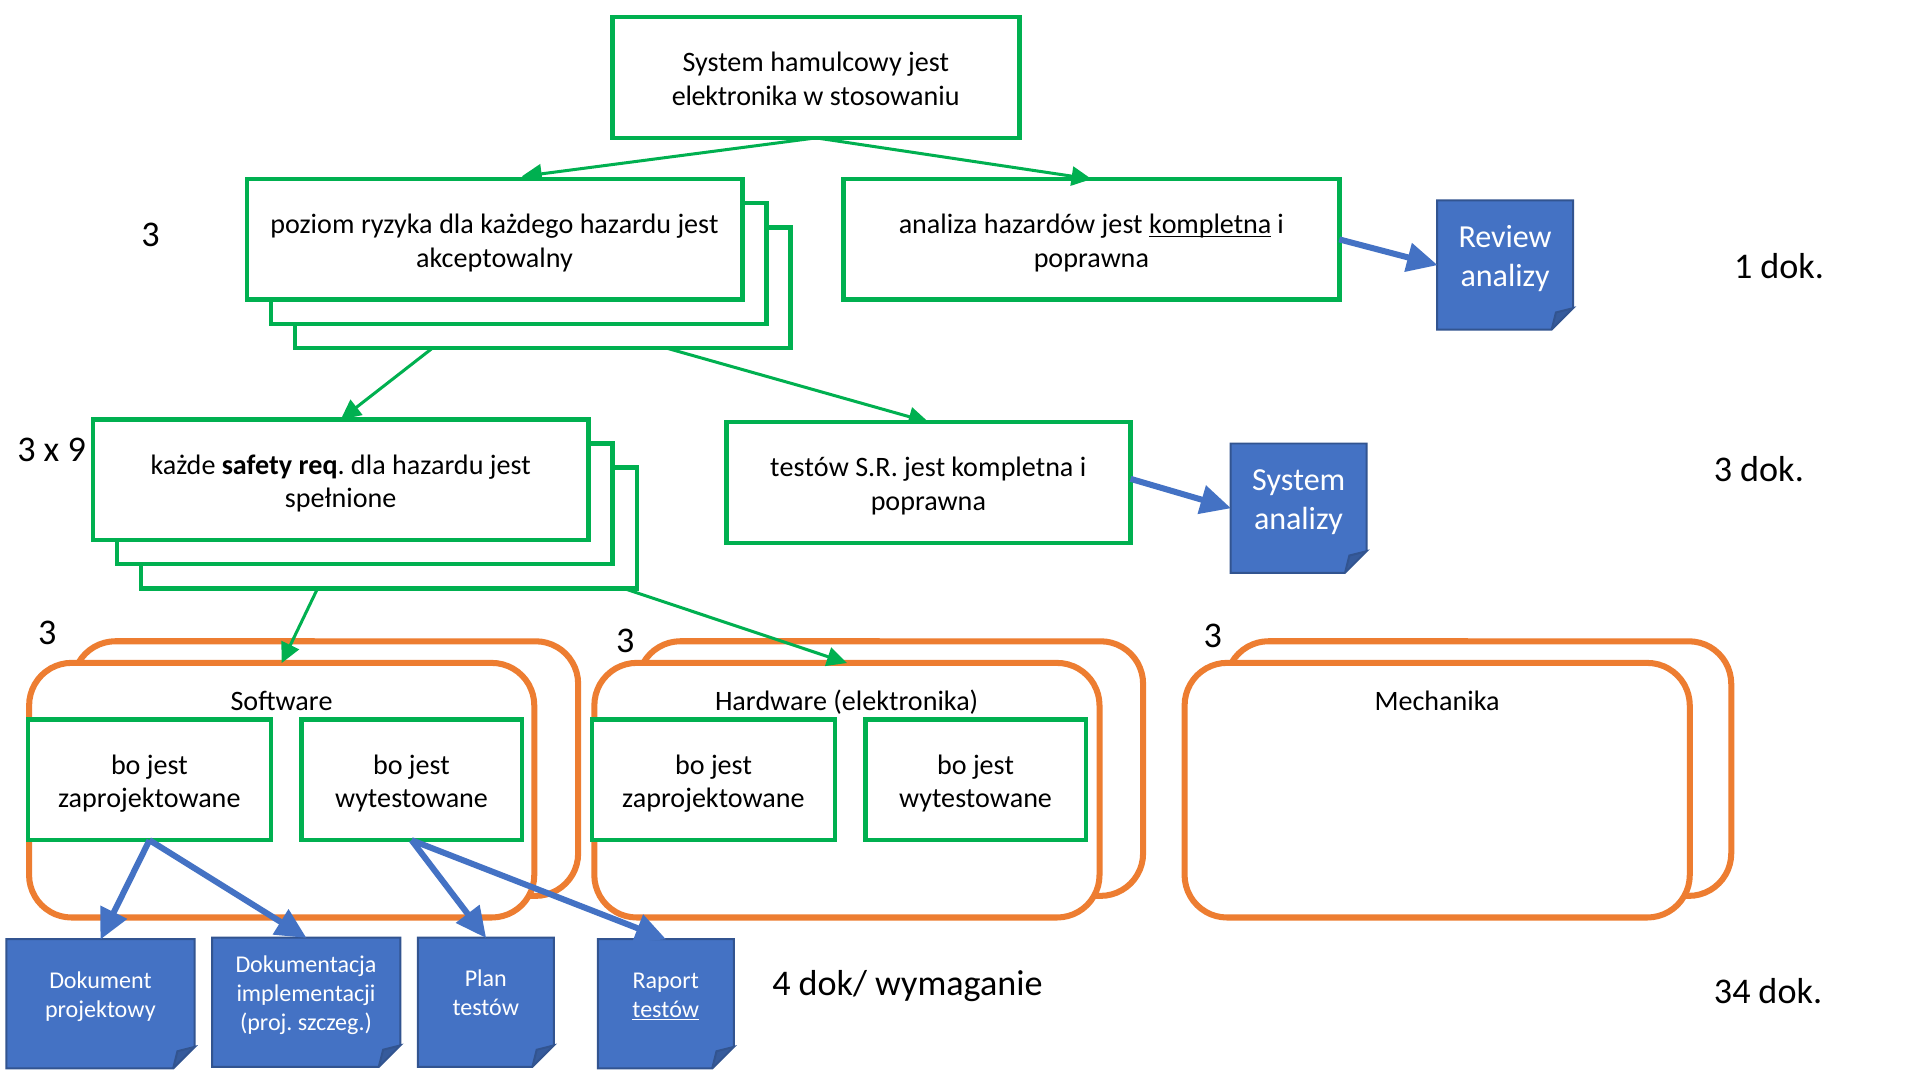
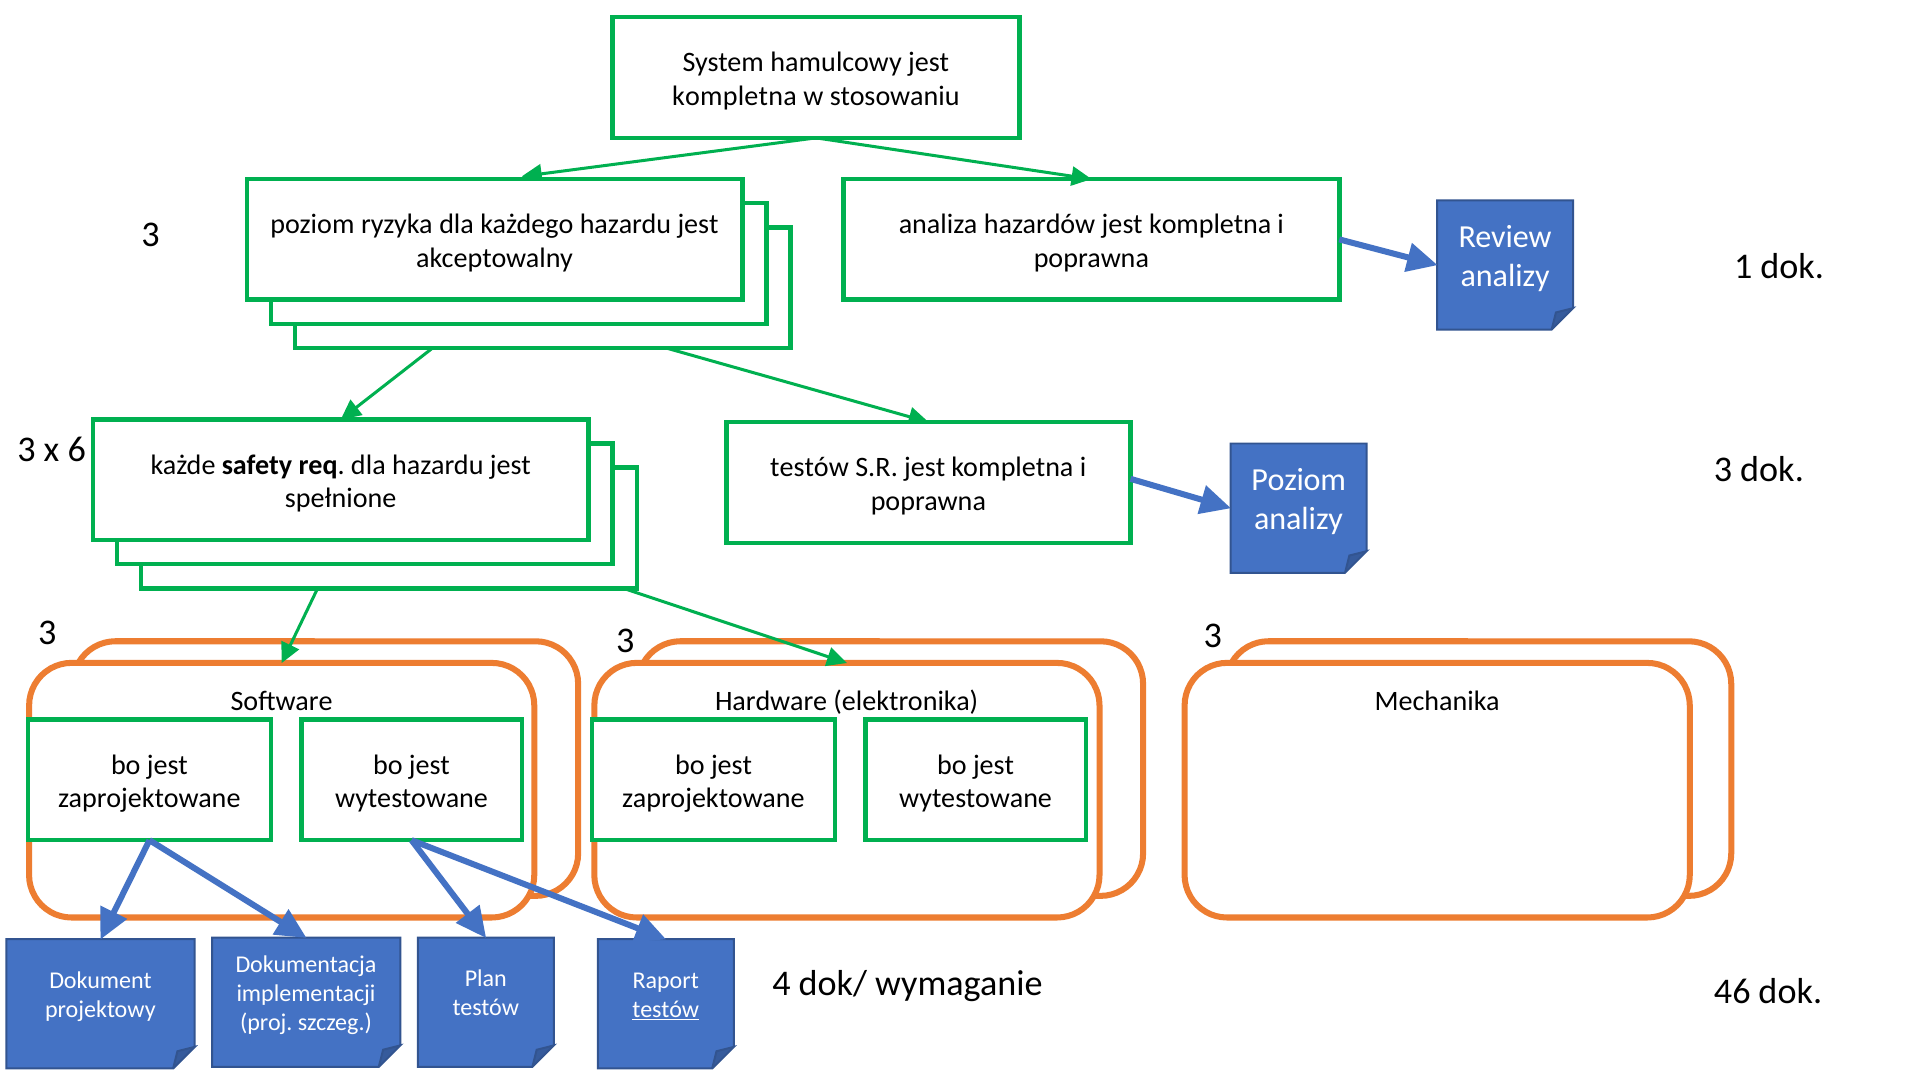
elektronika at (735, 96): elektronika -> kompletna
kompletna at (1210, 224) underline: present -> none
9: 9 -> 6
System at (1299, 480): System -> Poziom
34: 34 -> 46
